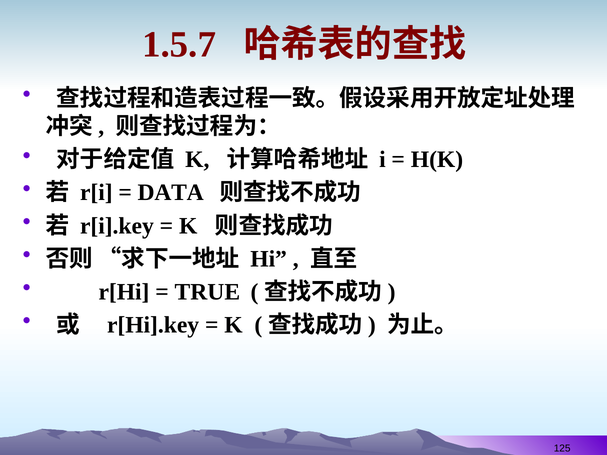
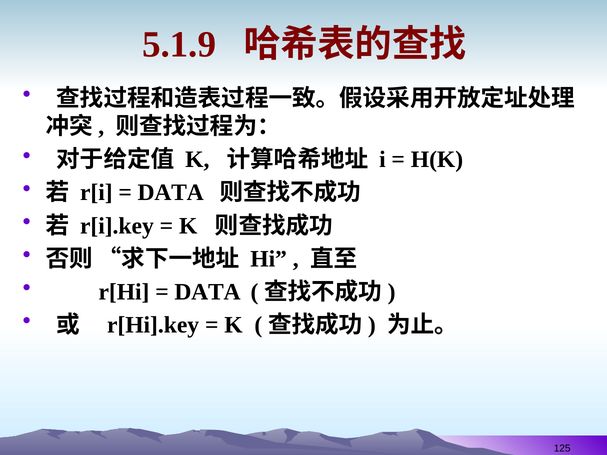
1.5.7: 1.5.7 -> 5.1.9
TRUE at (207, 292): TRUE -> DATA
